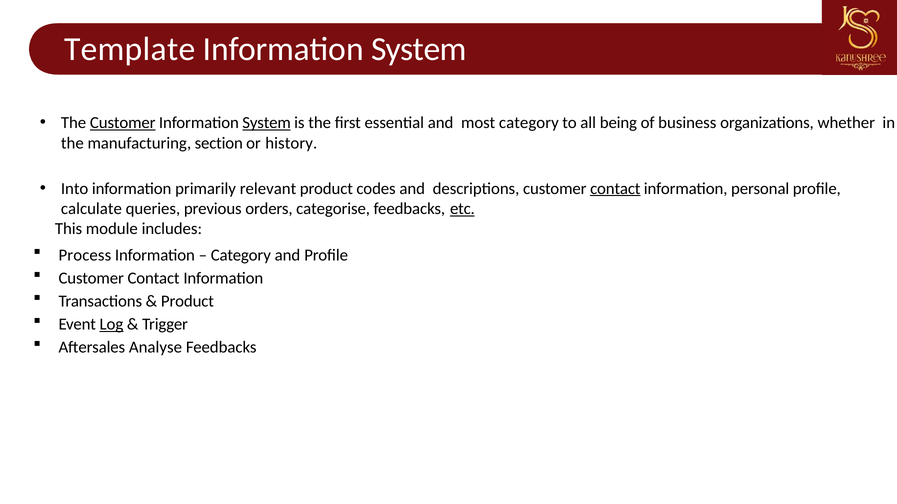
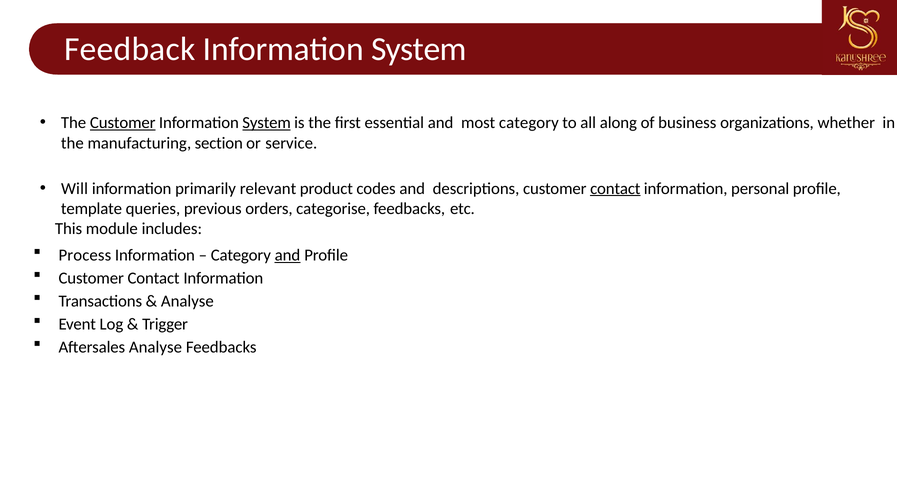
Template: Template -> Feedback
being: being -> along
history: history -> service
Into: Into -> Will
calculate: calculate -> template
etc underline: present -> none
and at (287, 255) underline: none -> present
Product at (187, 301): Product -> Analyse
Log underline: present -> none
